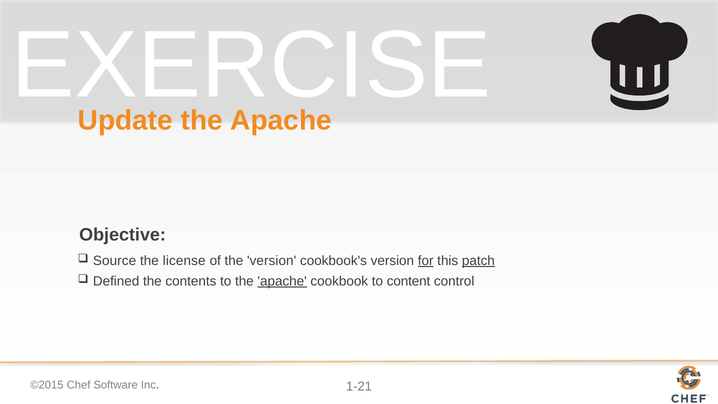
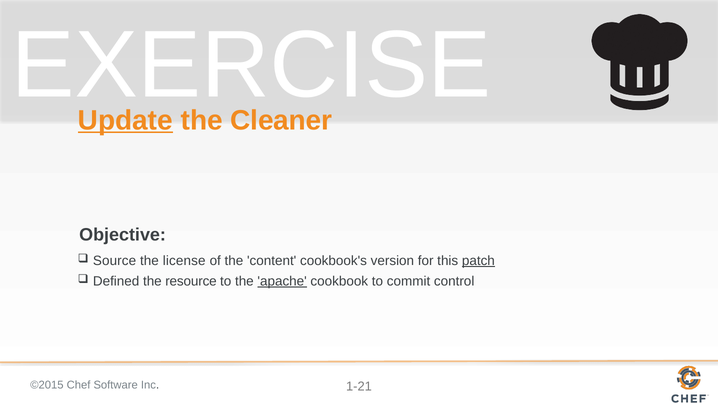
Update underline: none -> present
Apache at (281, 120): Apache -> Cleaner
the version: version -> content
for underline: present -> none
contents: contents -> resource
content: content -> commit
